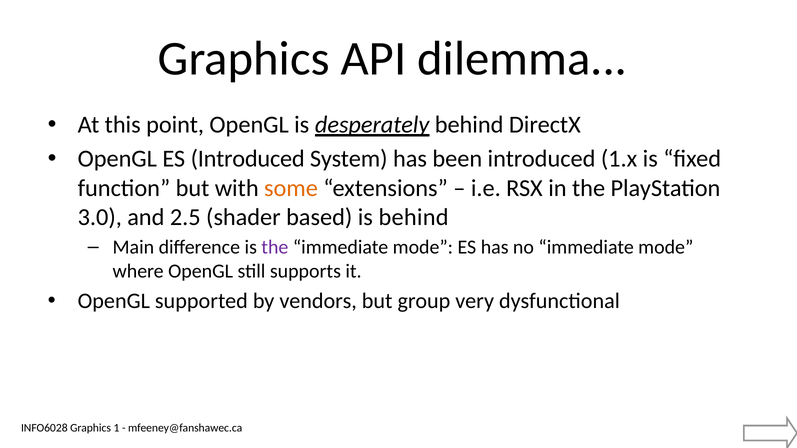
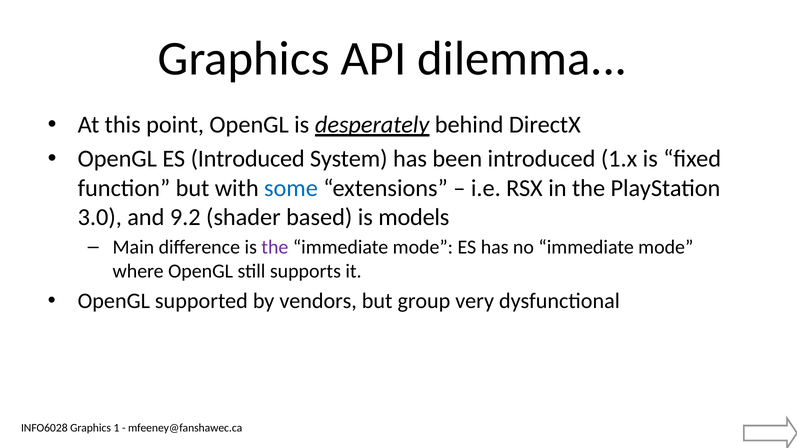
some colour: orange -> blue
2.5: 2.5 -> 9.2
is behind: behind -> models
